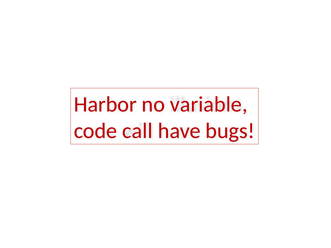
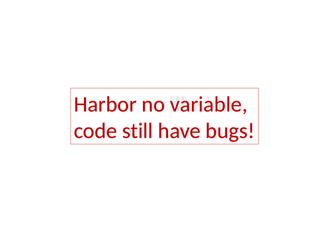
call: call -> still
